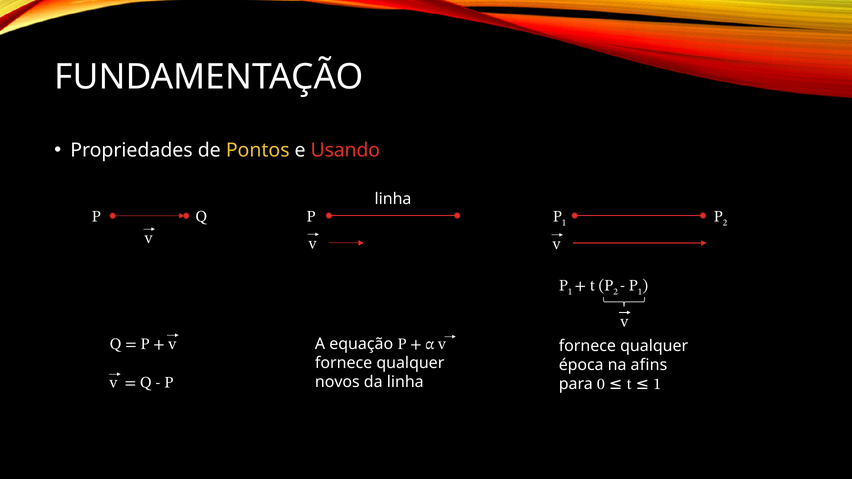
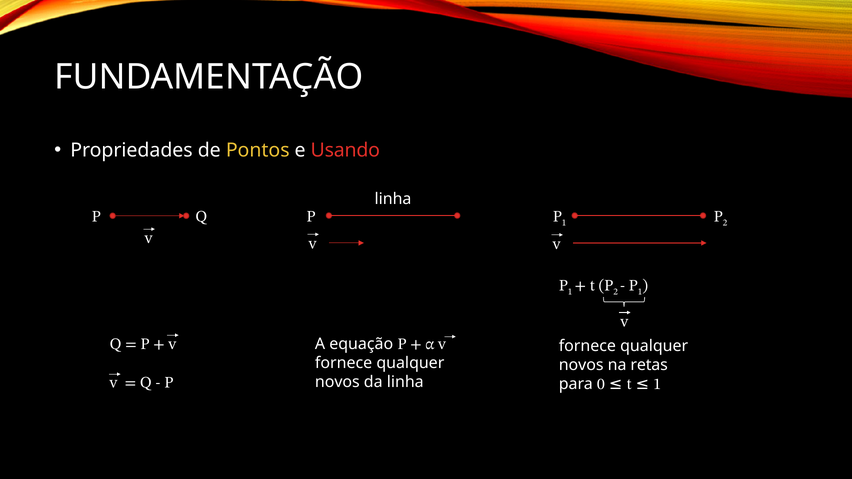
época at (581, 365): época -> novos
afins: afins -> retas
